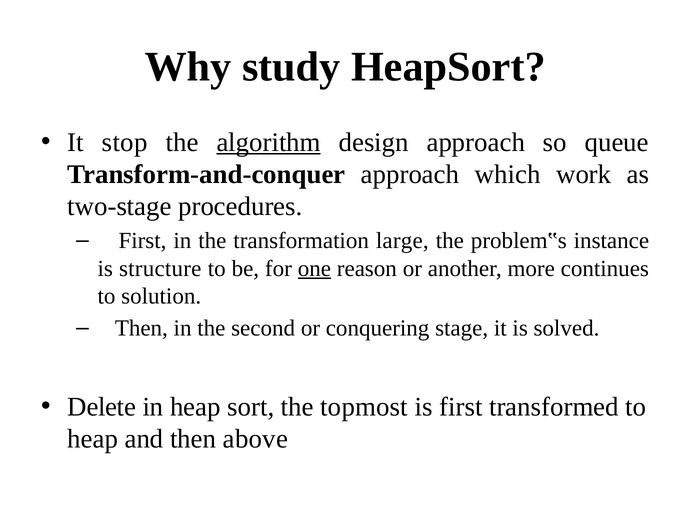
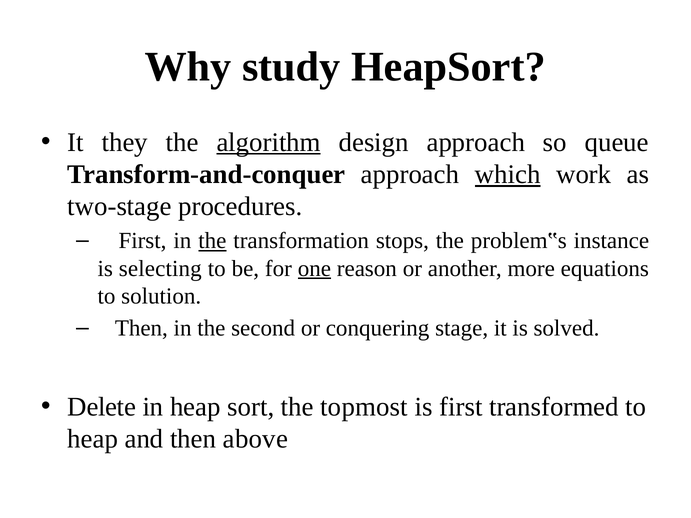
stop: stop -> they
which underline: none -> present
the at (212, 241) underline: none -> present
large: large -> stops
structure: structure -> selecting
continues: continues -> equations
